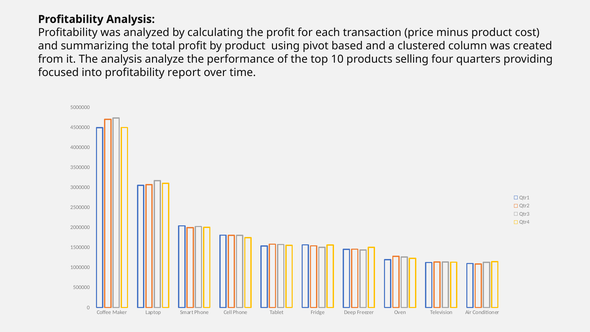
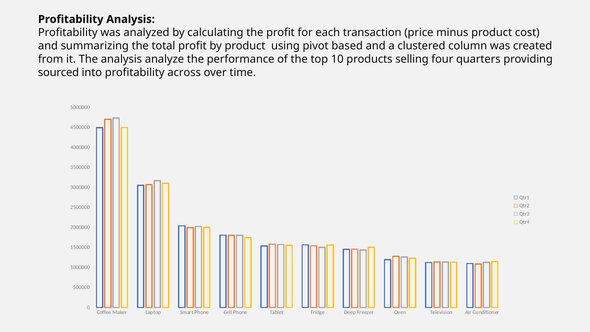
focused: focused -> sourced
report: report -> across
